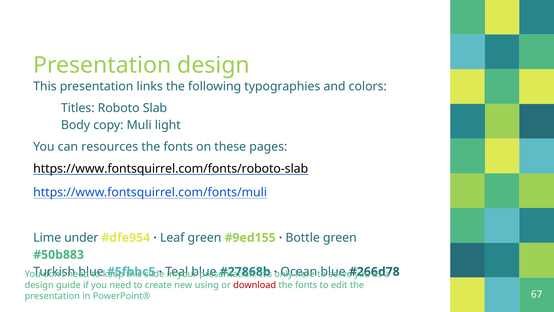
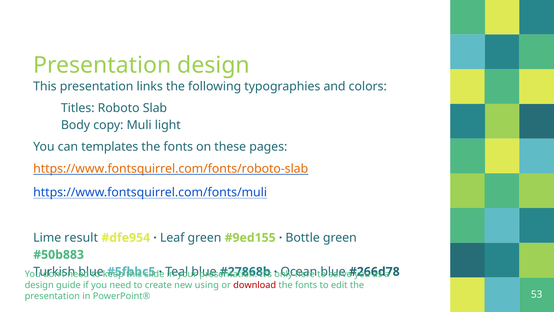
resources: resources -> templates
https://www.fontsquirrel.com/fonts/roboto-slab colour: black -> orange
under: under -> result
67: 67 -> 53
